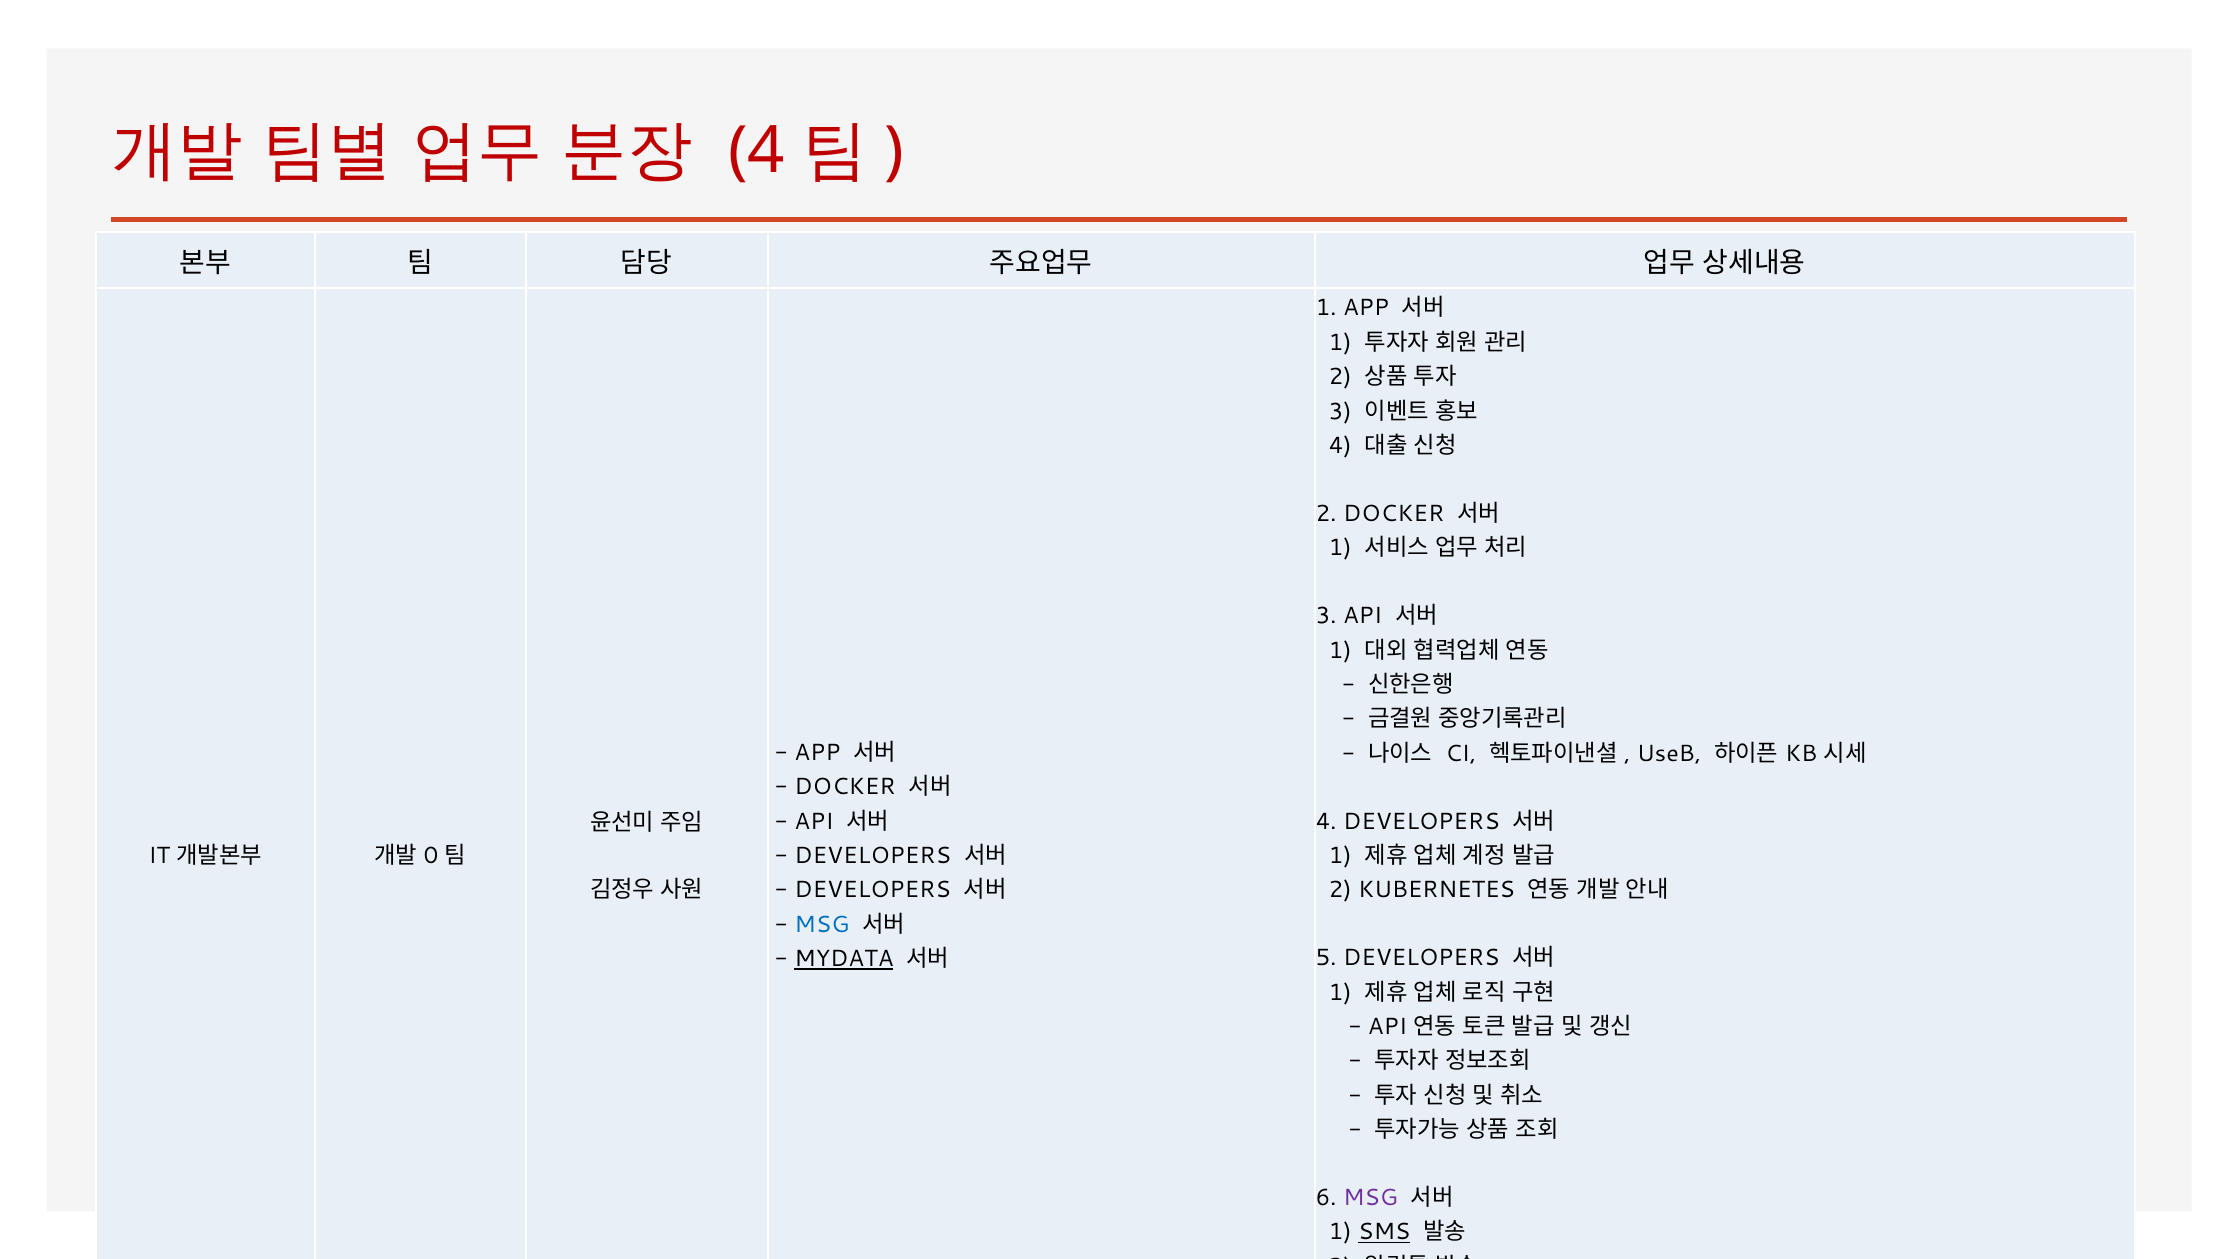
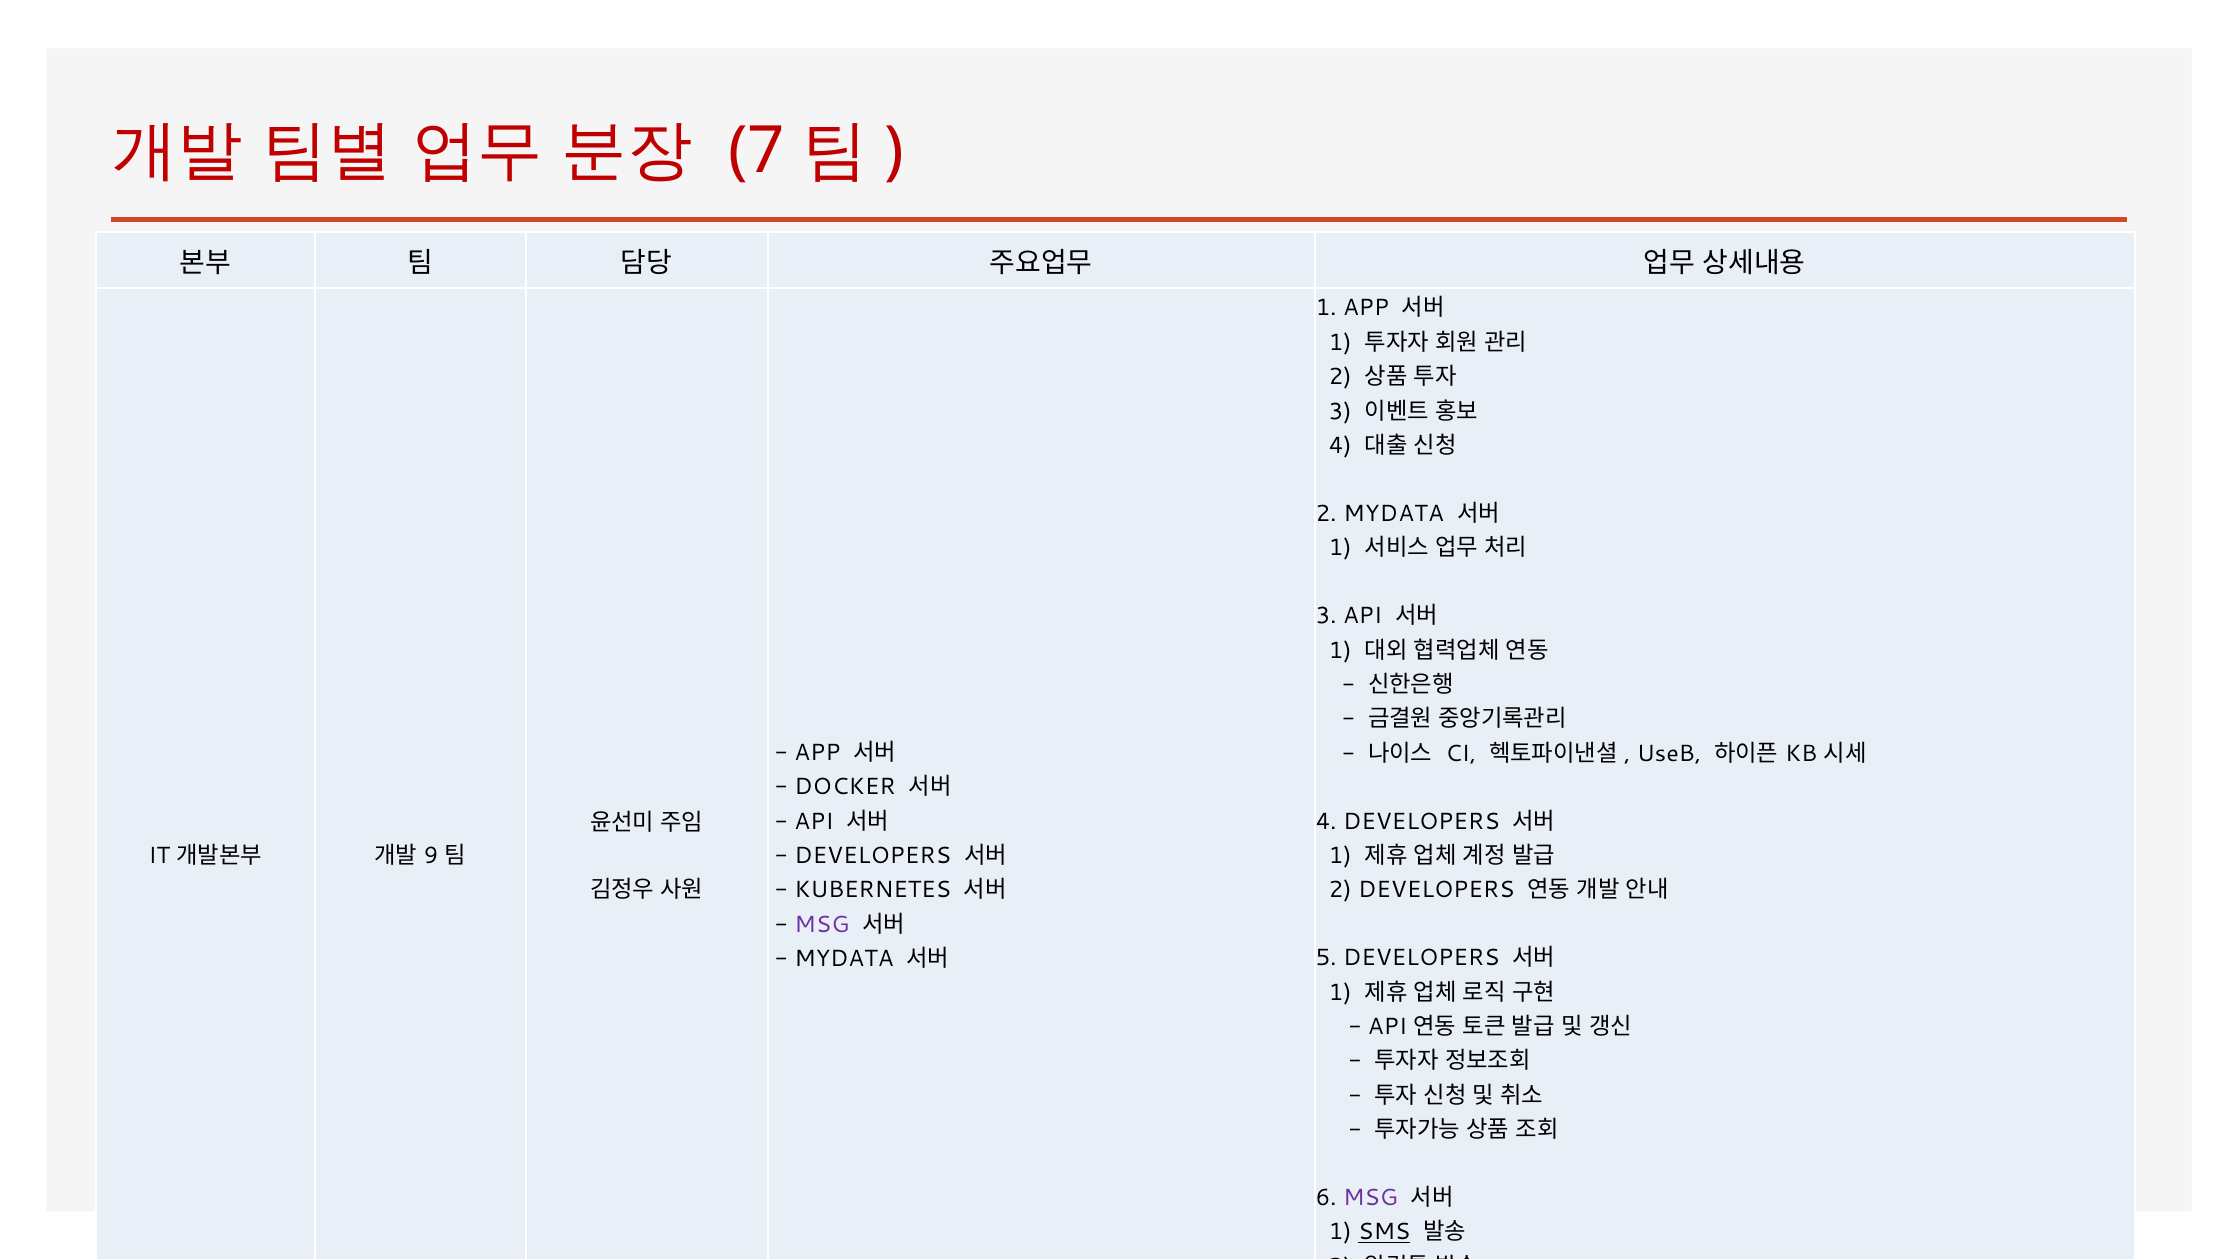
4 at (757, 150): 4 -> 7
2 DOCKER: DOCKER -> MYDATA
0: 0 -> 9
DEVELOPERS at (873, 890): DEVELOPERS -> KUBERNETES
2 KUBERNETES: KUBERNETES -> DEVELOPERS
MSG at (822, 924) colour: blue -> purple
MYDATA at (844, 959) underline: present -> none
